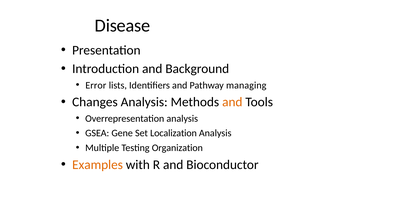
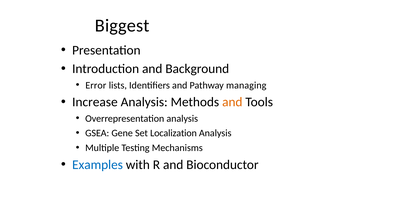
Disease: Disease -> Biggest
Changes: Changes -> Increase
Organization: Organization -> Mechanisms
Examples colour: orange -> blue
